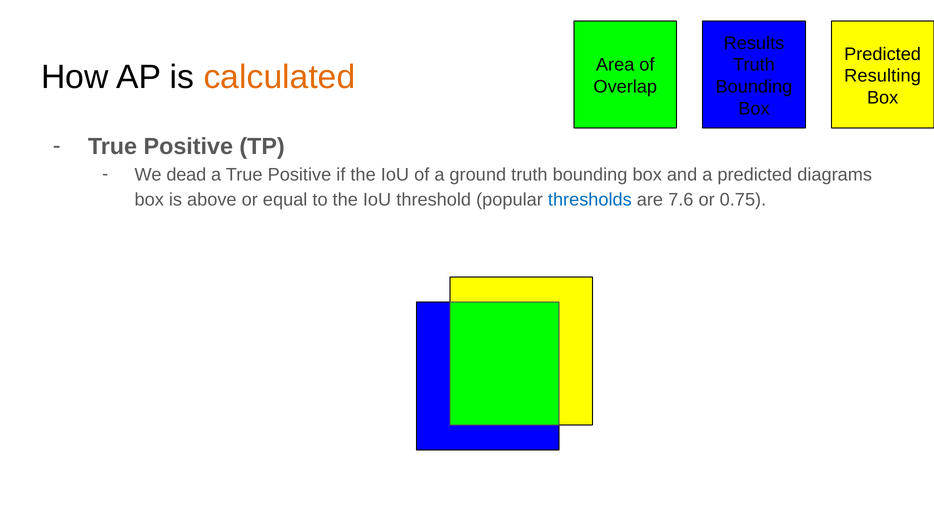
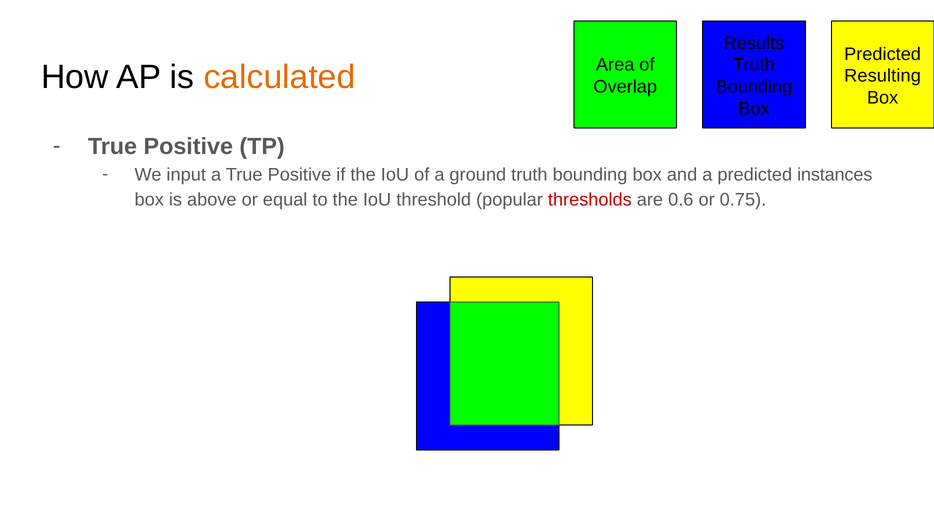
dead: dead -> input
diagrams: diagrams -> instances
thresholds colour: blue -> red
7.6: 7.6 -> 0.6
